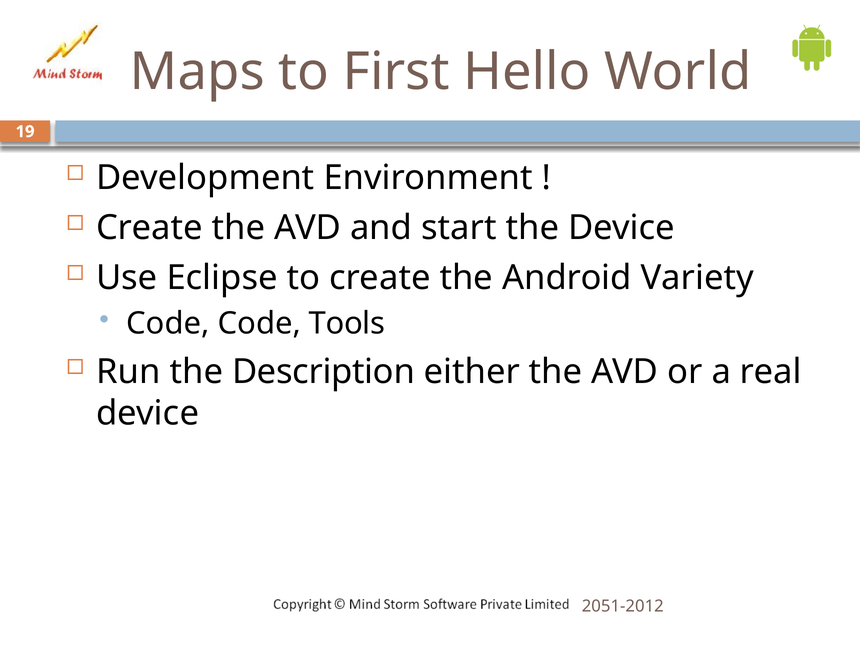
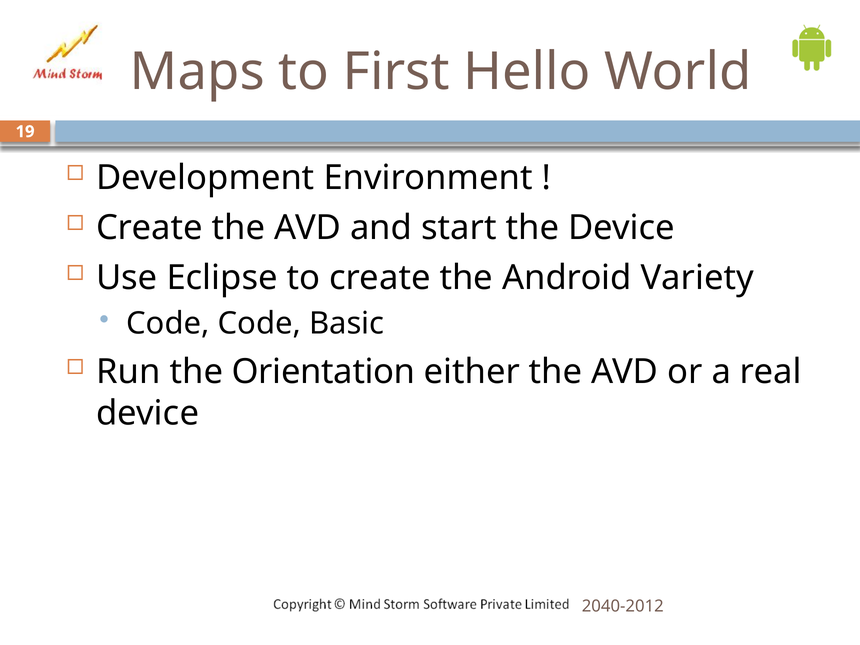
Tools: Tools -> Basic
Description: Description -> Orientation
2051-2012: 2051-2012 -> 2040-2012
